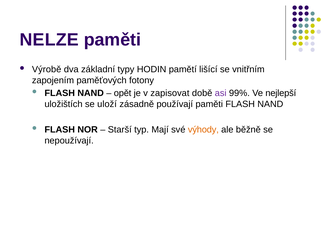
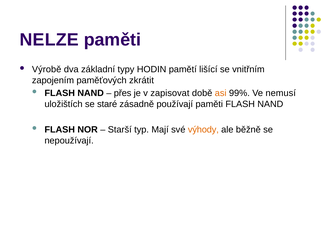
fotony: fotony -> zkrátit
opět: opět -> přes
asi colour: purple -> orange
nejlepší: nejlepší -> nemusí
uloží: uloží -> staré
